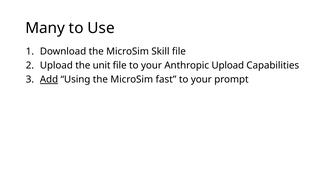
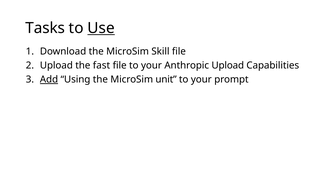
Many: Many -> Tasks
Use underline: none -> present
unit: unit -> fast
fast: fast -> unit
